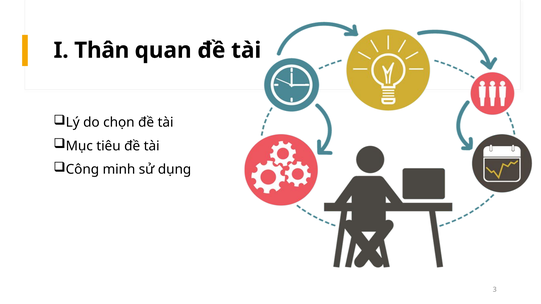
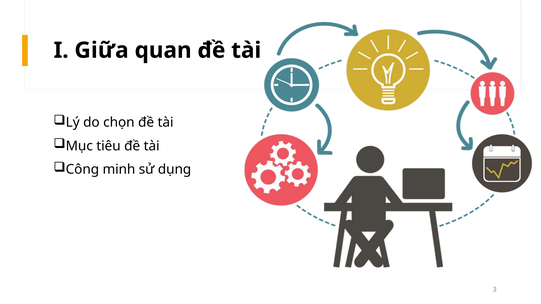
Thân: Thân -> Giữa
